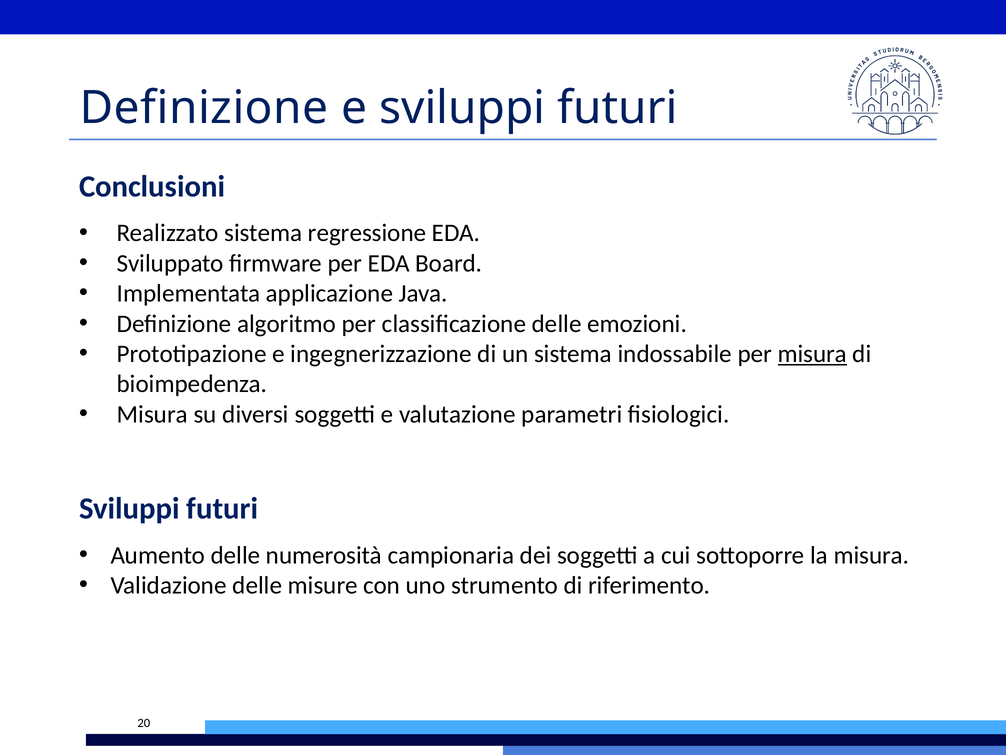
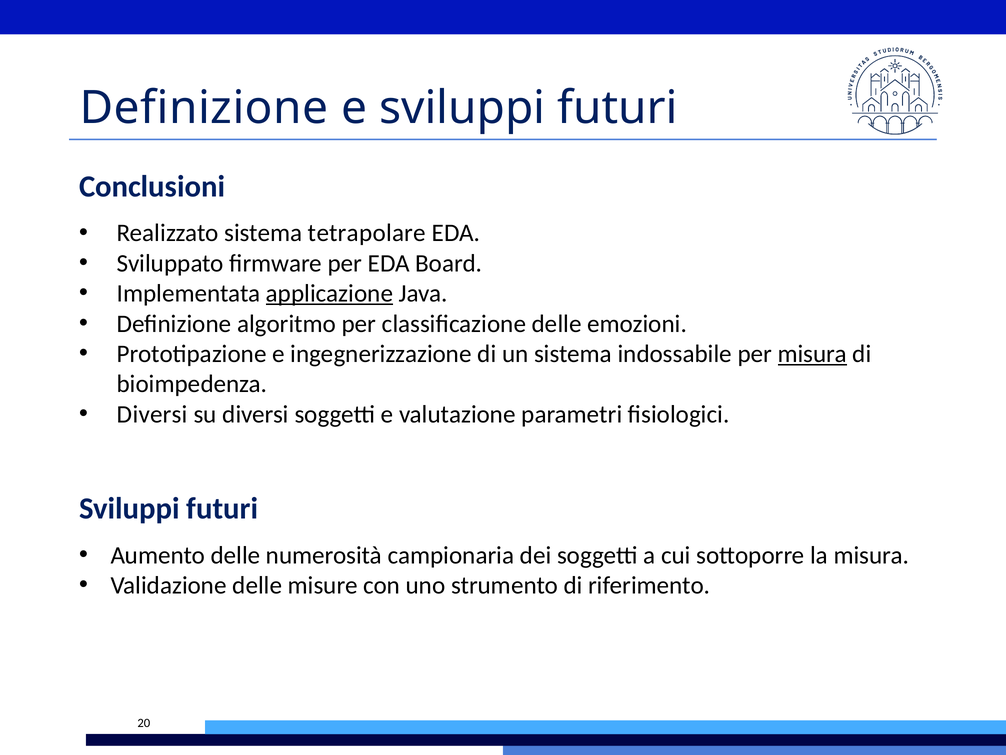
regressione: regressione -> tetrapolare
applicazione underline: none -> present
Misura at (152, 414): Misura -> Diversi
